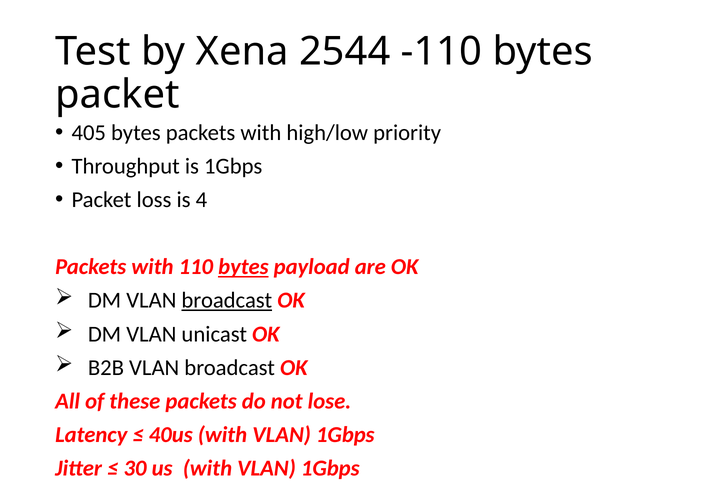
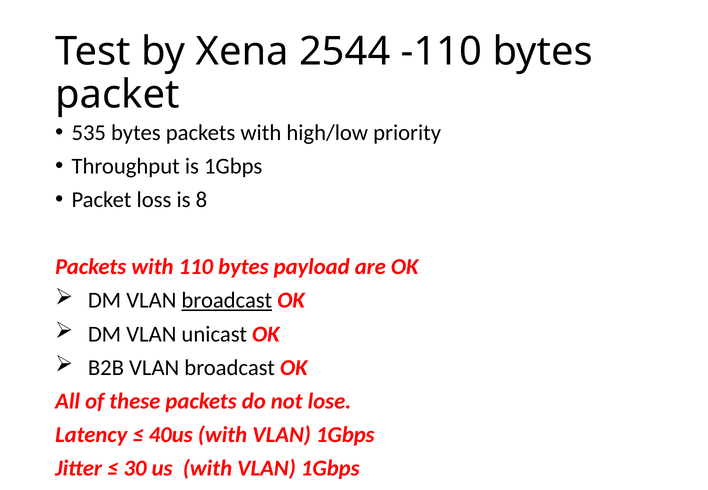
405: 405 -> 535
4: 4 -> 8
bytes at (243, 267) underline: present -> none
